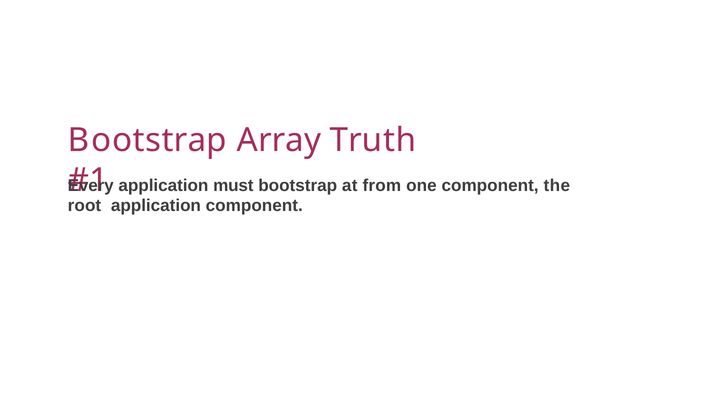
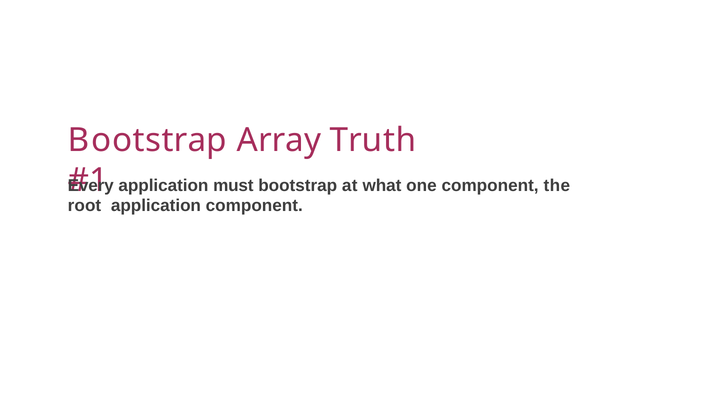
from: from -> what
